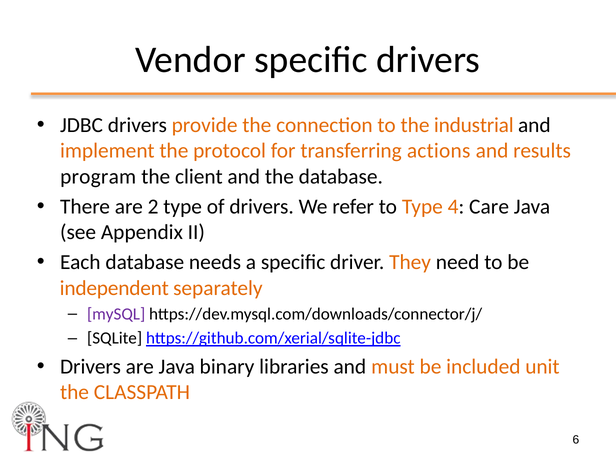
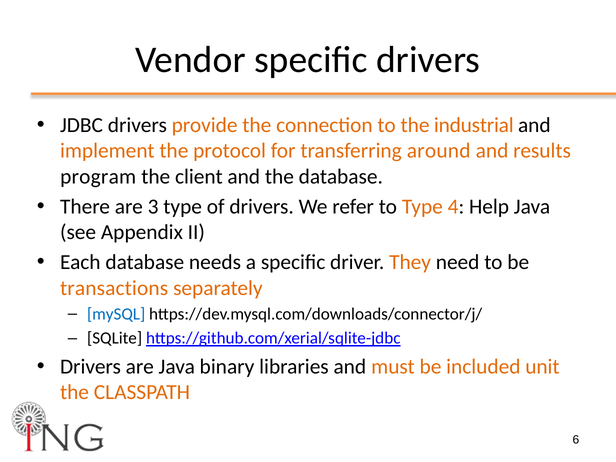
actions: actions -> around
2: 2 -> 3
Care: Care -> Help
independent: independent -> transactions
mySQL colour: purple -> blue
